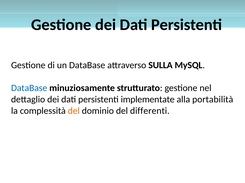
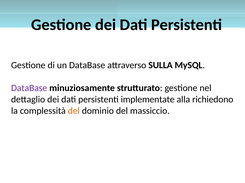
DataBase at (29, 88) colour: blue -> purple
portabilità: portabilità -> richiedono
differenti: differenti -> massiccio
